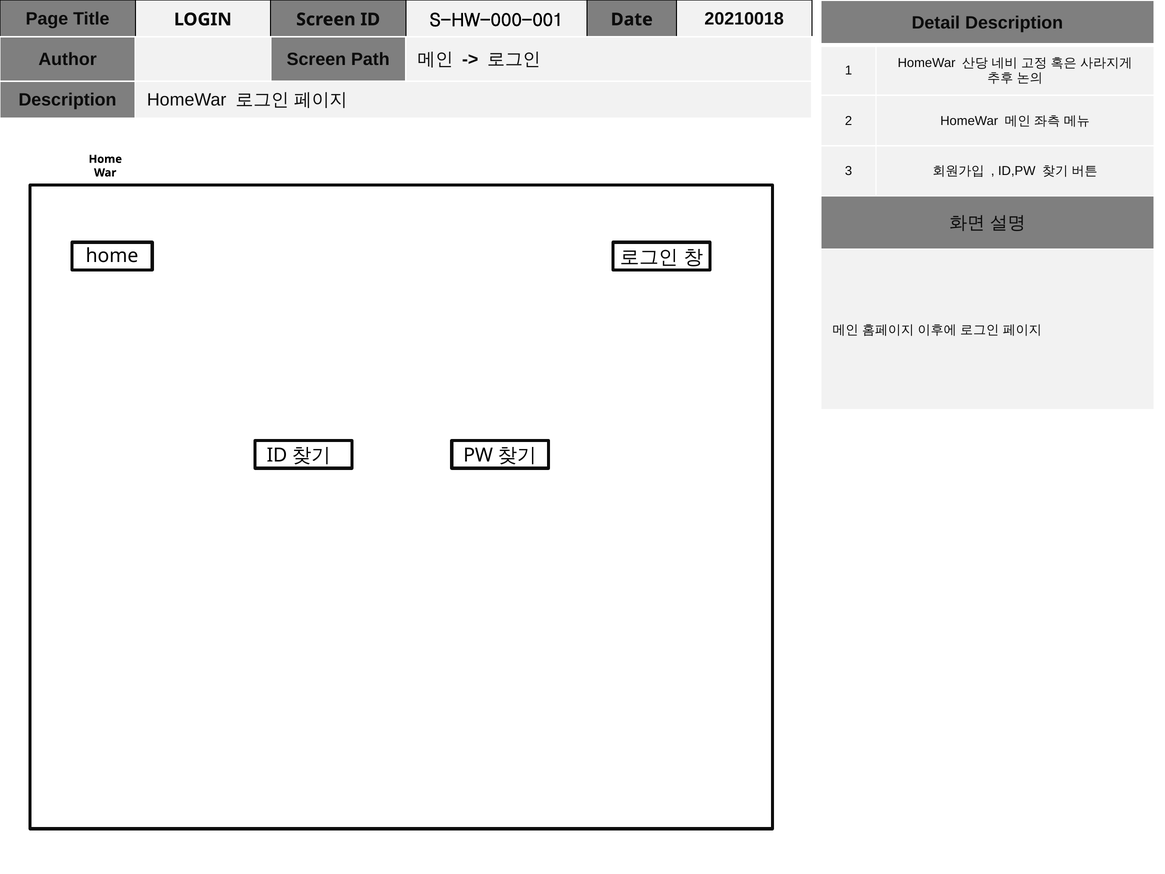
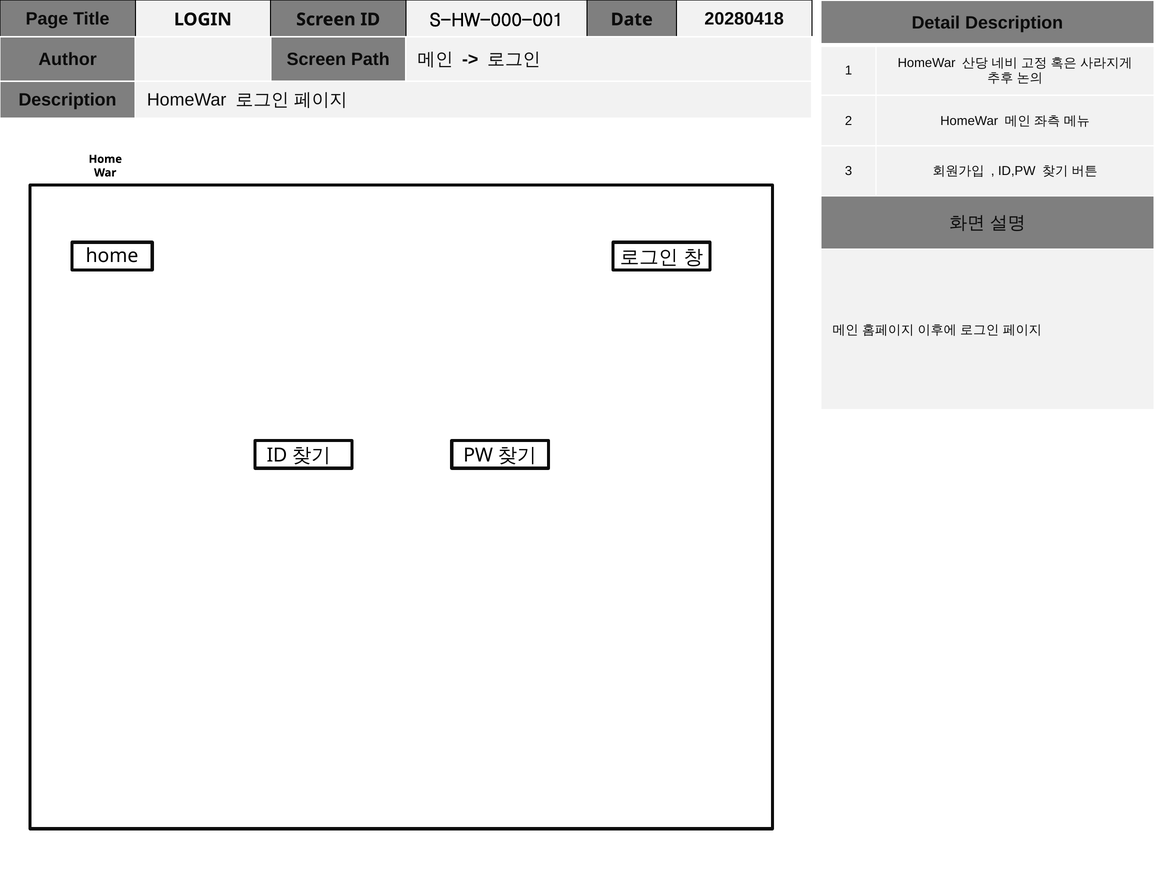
20210018: 20210018 -> 20280418
